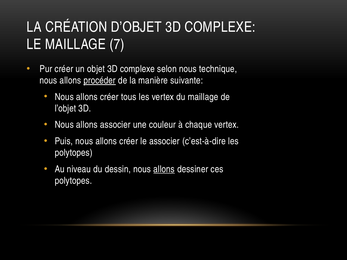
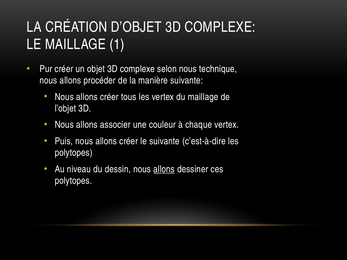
7: 7 -> 1
procéder underline: present -> none
le associer: associer -> suivante
